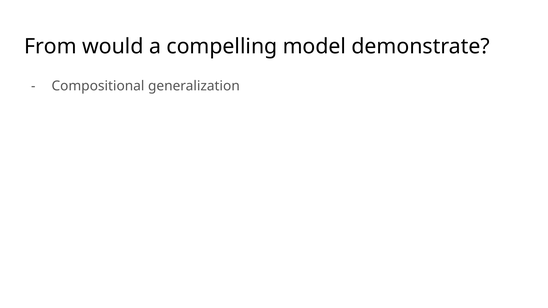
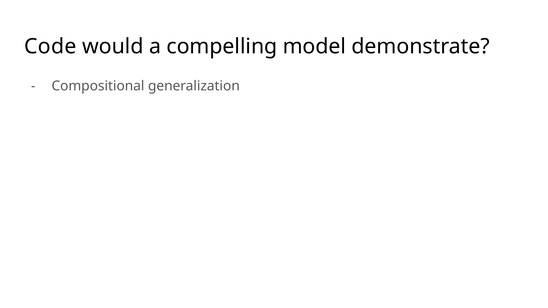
From: From -> Code
